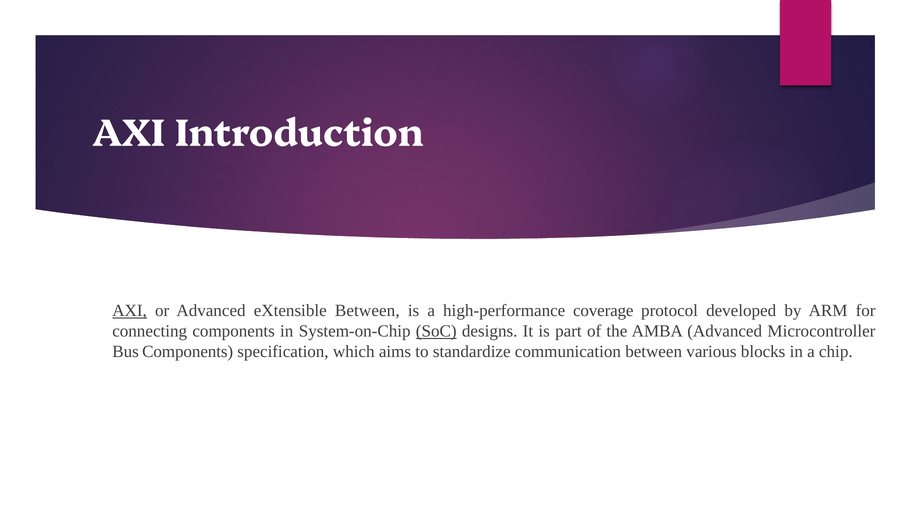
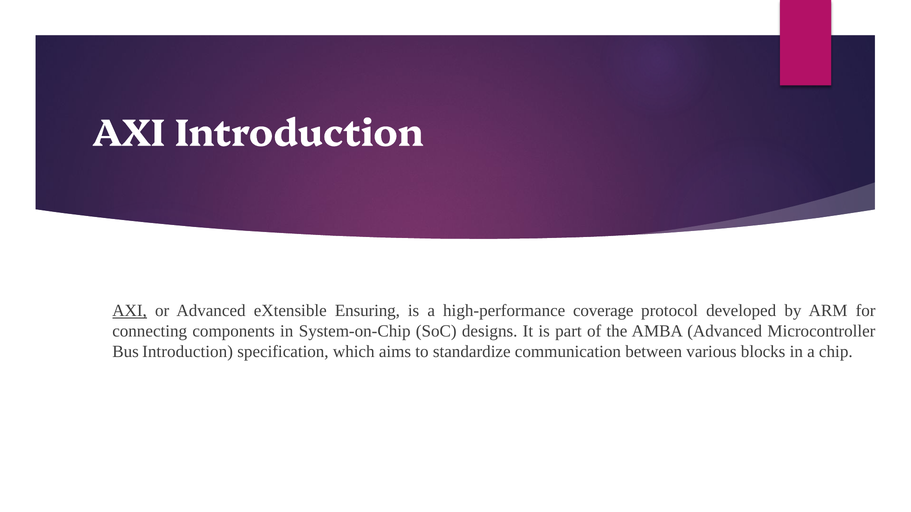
eXtensible Between: Between -> Ensuring
SoC underline: present -> none
Bus Components: Components -> Introduction
